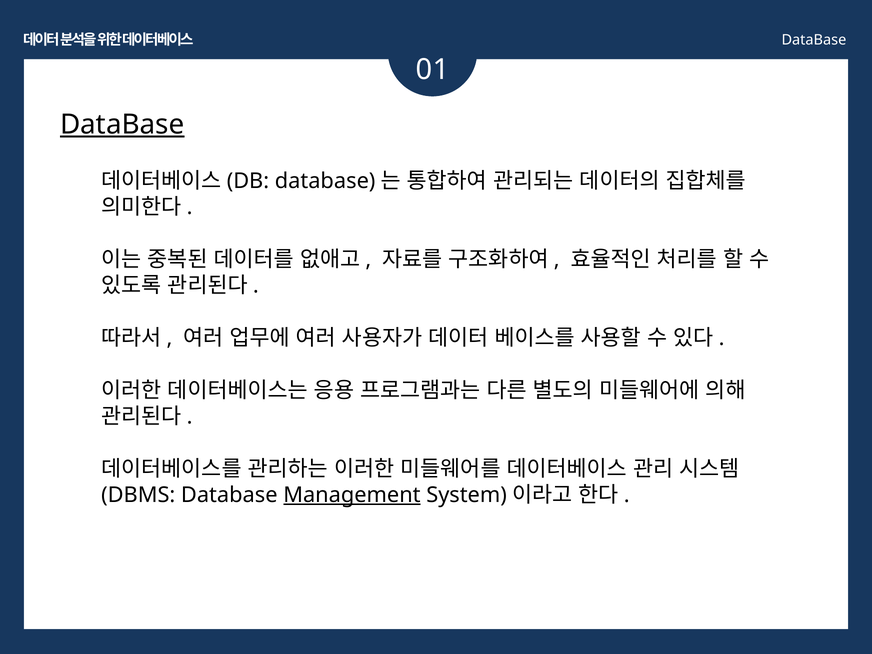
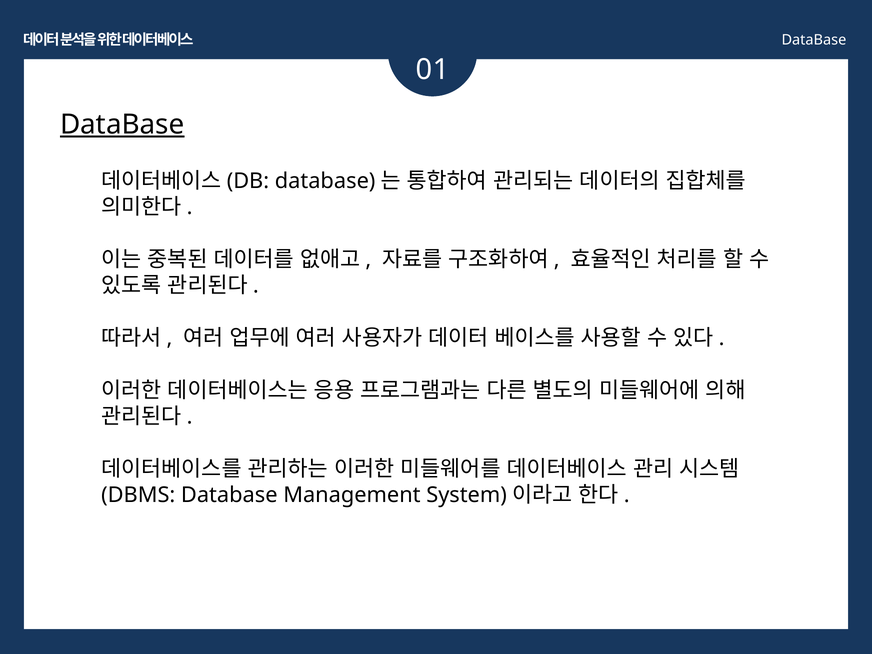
Management underline: present -> none
